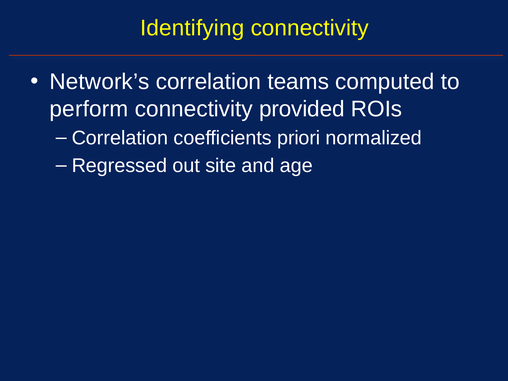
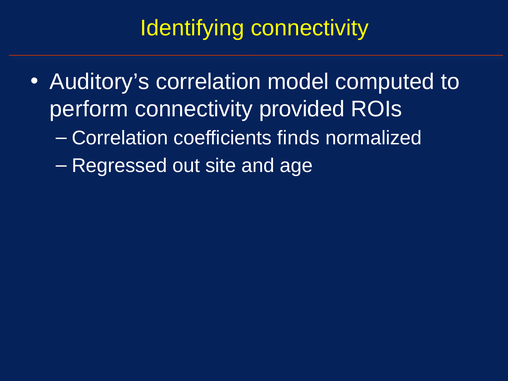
Network’s: Network’s -> Auditory’s
teams: teams -> model
priori: priori -> finds
